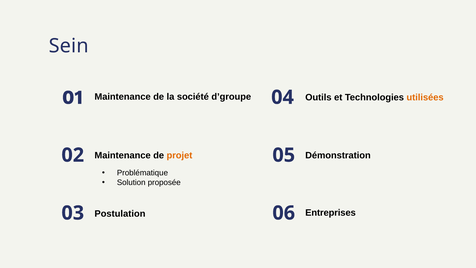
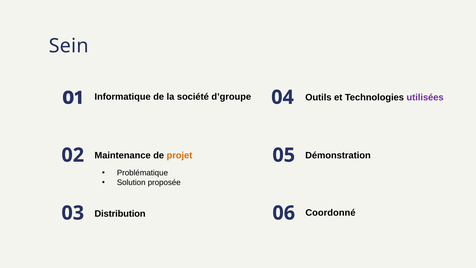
01 Maintenance: Maintenance -> Informatique
utilisées colour: orange -> purple
Postulation: Postulation -> Distribution
Entreprises: Entreprises -> Coordonné
